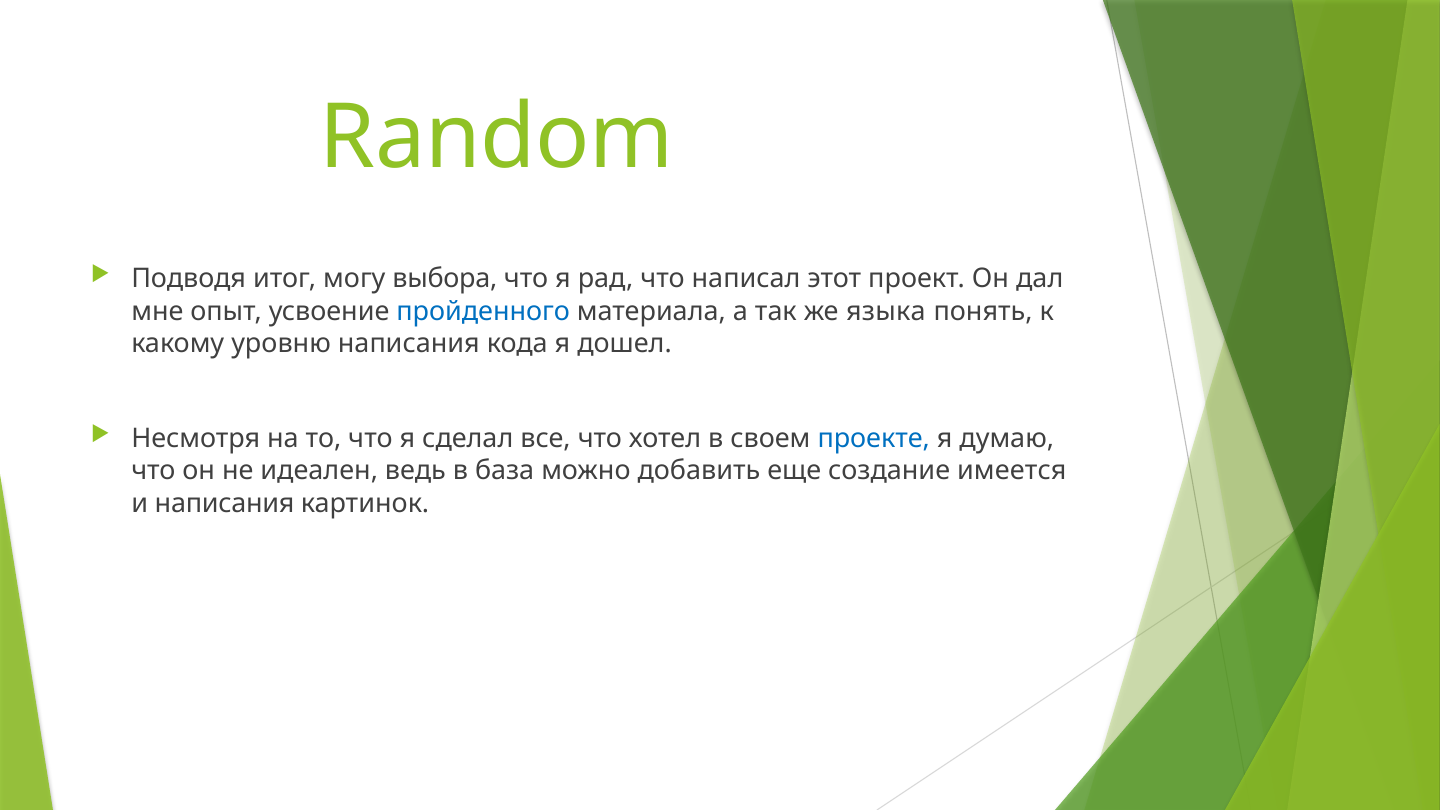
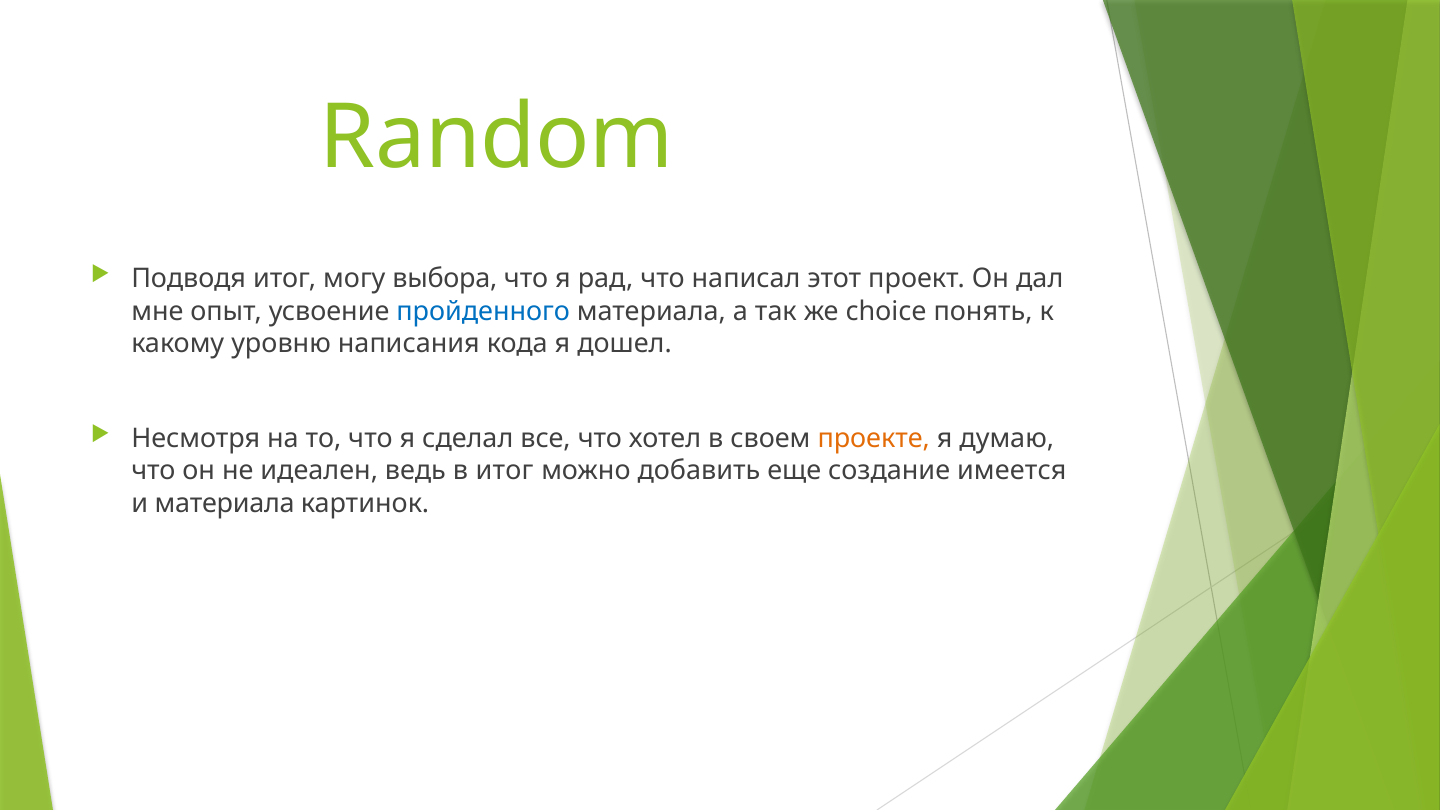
языка: языка -> choice
проекте colour: blue -> orange
в база: база -> итог
и написания: написания -> материала
